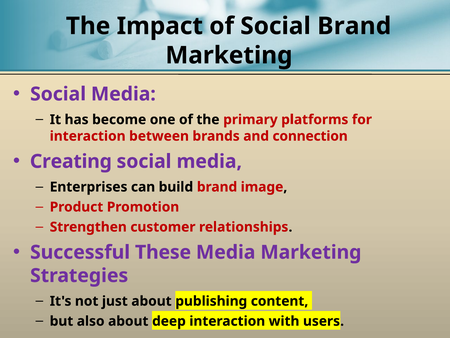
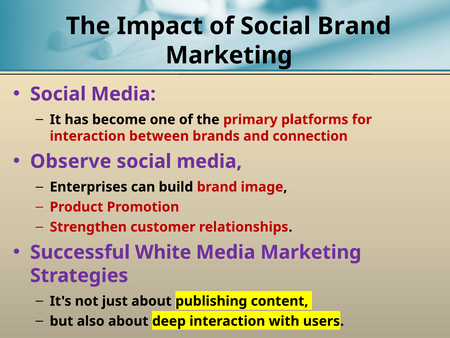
Creating: Creating -> Observe
These: These -> White
